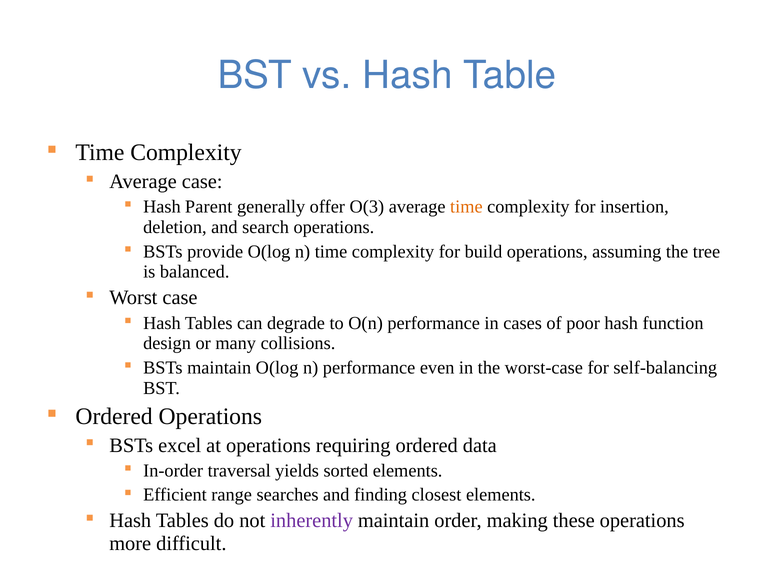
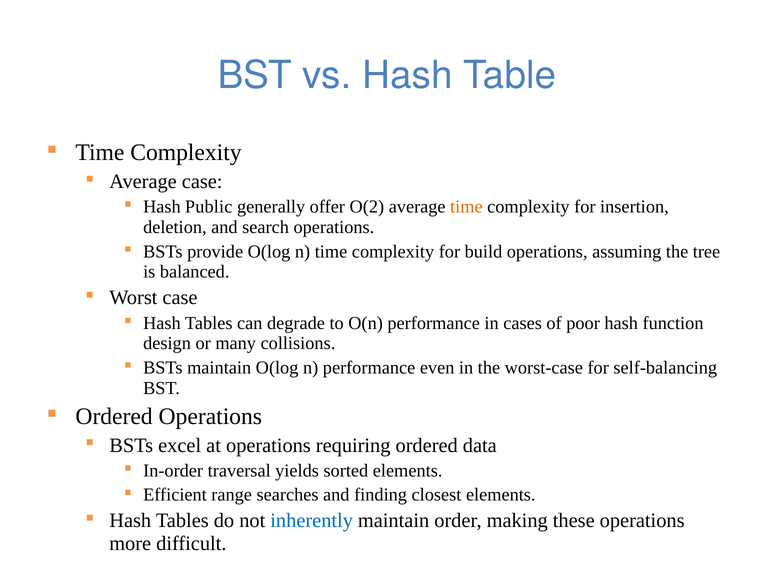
Parent: Parent -> Public
O(3: O(3 -> O(2
inherently colour: purple -> blue
